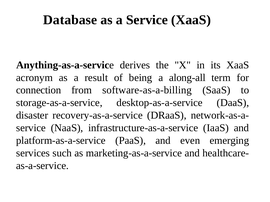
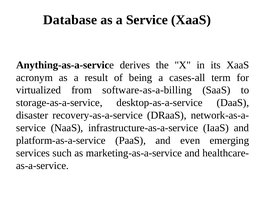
along-all: along-all -> cases-all
connection: connection -> virtualized
